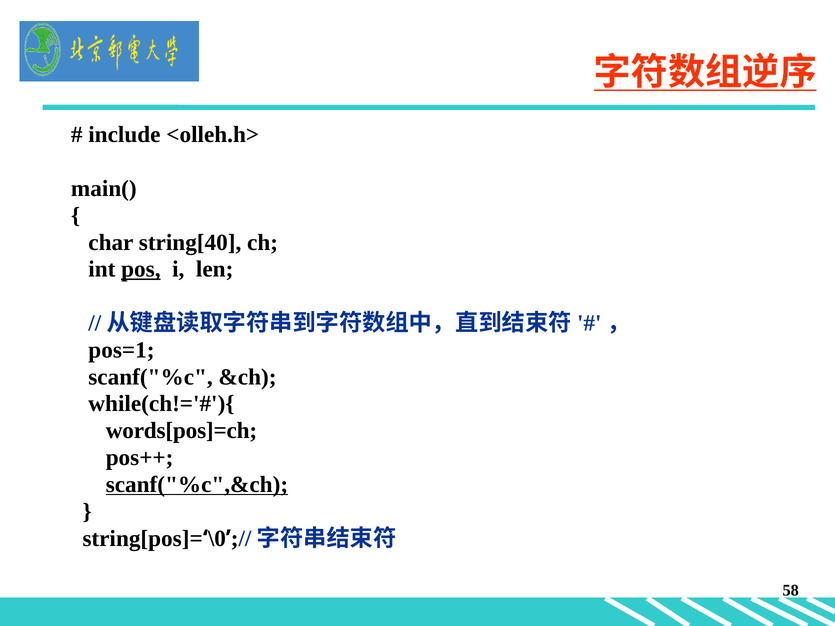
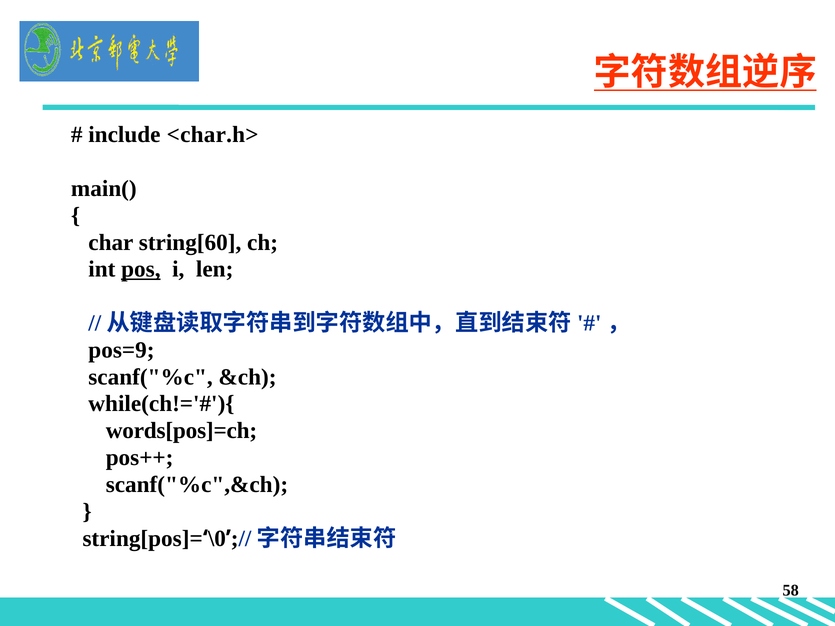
<olleh.h>: <olleh.h> -> <char.h>
string[40: string[40 -> string[60
pos=1: pos=1 -> pos=9
scanf("%c",&ch underline: present -> none
